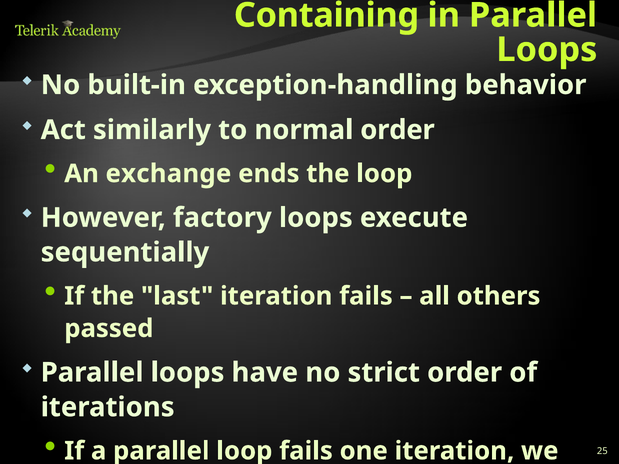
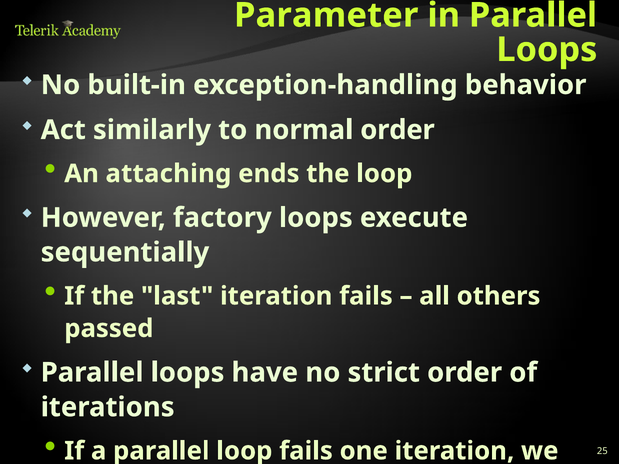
Containing: Containing -> Parameter
exchange: exchange -> attaching
